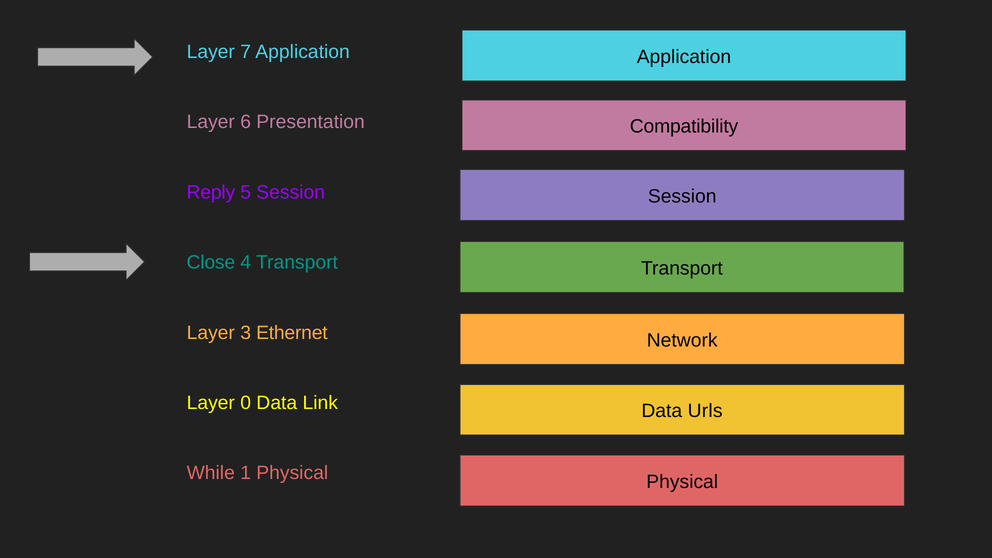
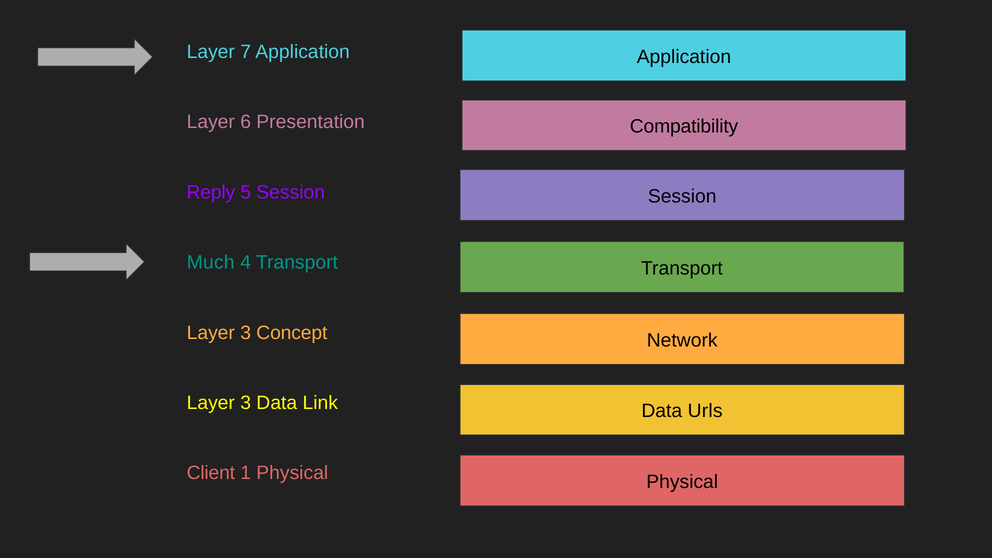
Close: Close -> Much
Ethernet: Ethernet -> Concept
0 at (246, 403): 0 -> 3
While: While -> Client
